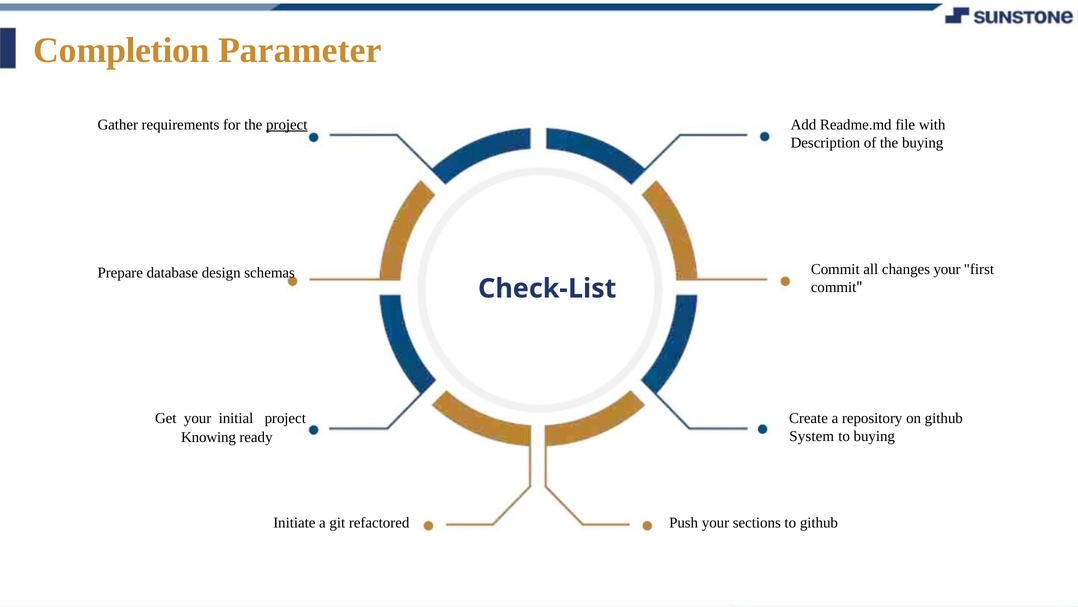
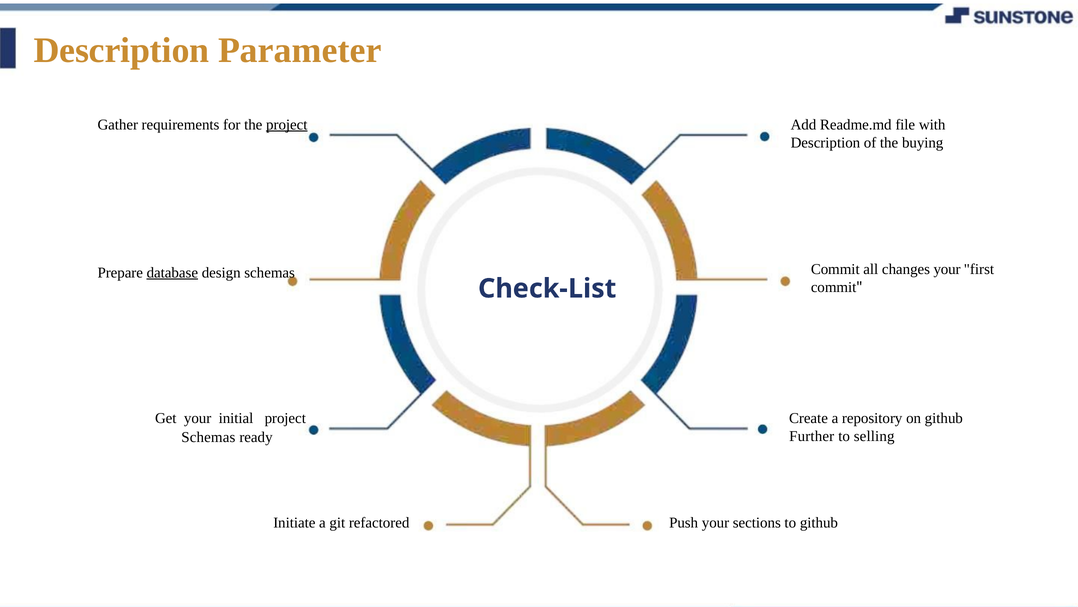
Completion at (122, 50): Completion -> Description
database underline: none -> present
System: System -> Further
to buying: buying -> selling
Knowing at (208, 437): Knowing -> Schemas
